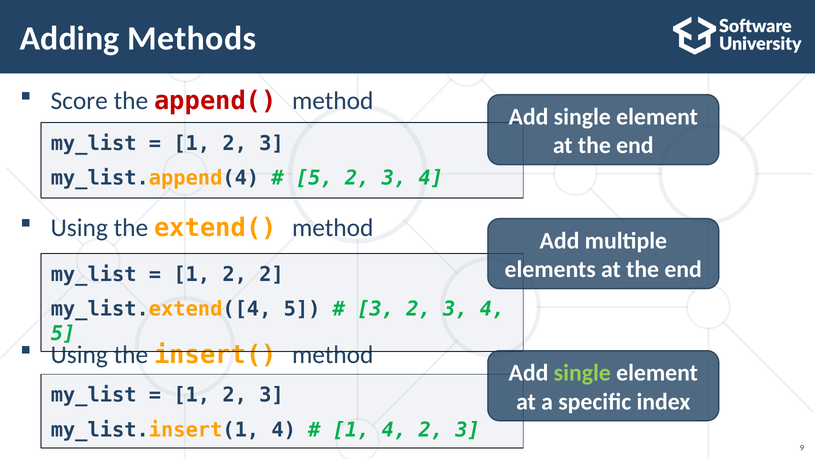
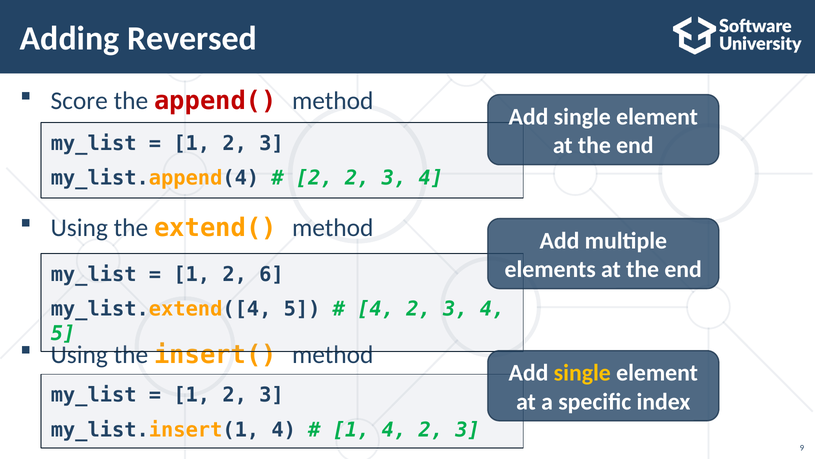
Methods: Methods -> Reversed
5 at (314, 178): 5 -> 2
2 2: 2 -> 6
3 at (376, 309): 3 -> 4
single at (582, 373) colour: light green -> yellow
